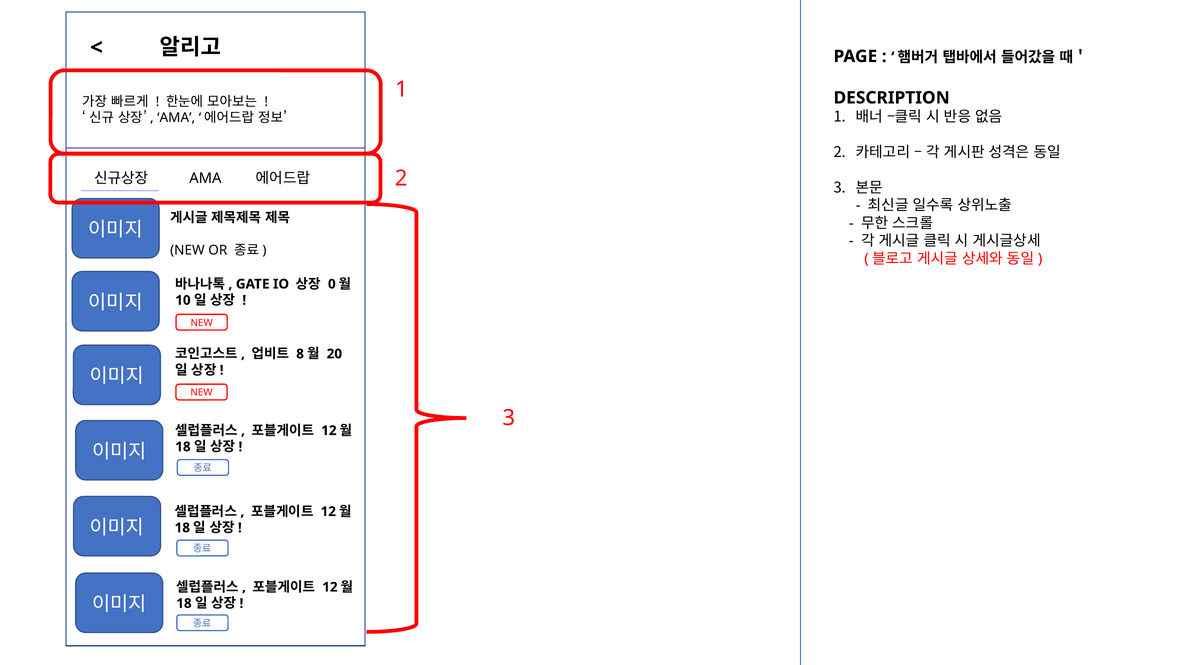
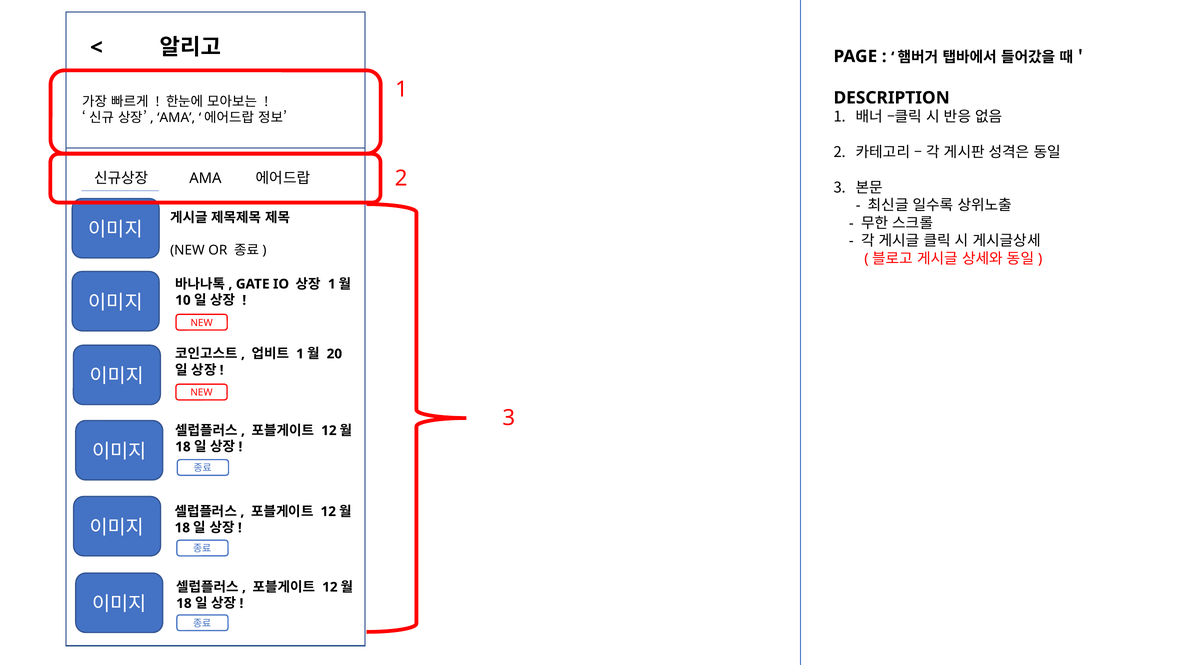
0 at (332, 284): 0 -> 1
8 at (300, 354): 8 -> 1
